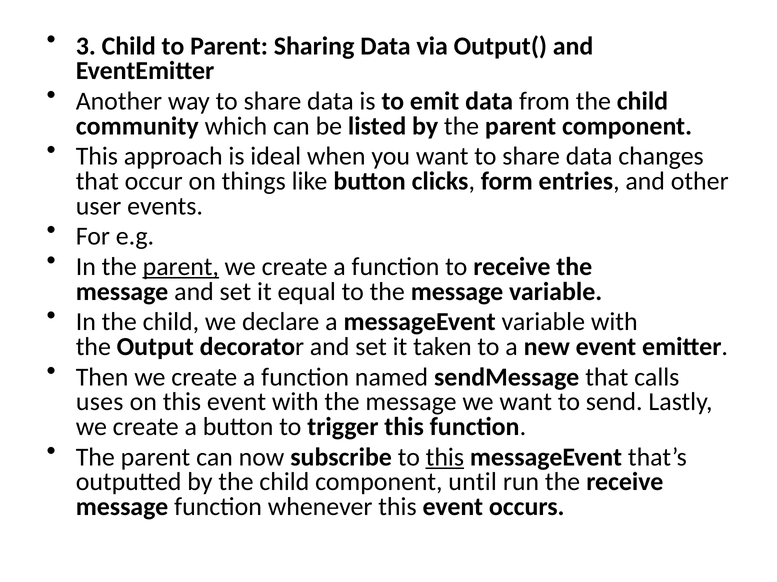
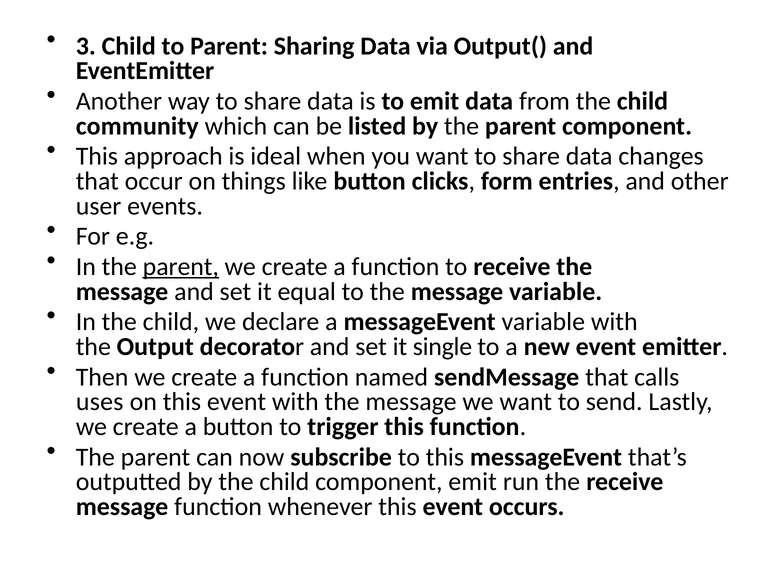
taken: taken -> single
this at (445, 458) underline: present -> none
component until: until -> emit
